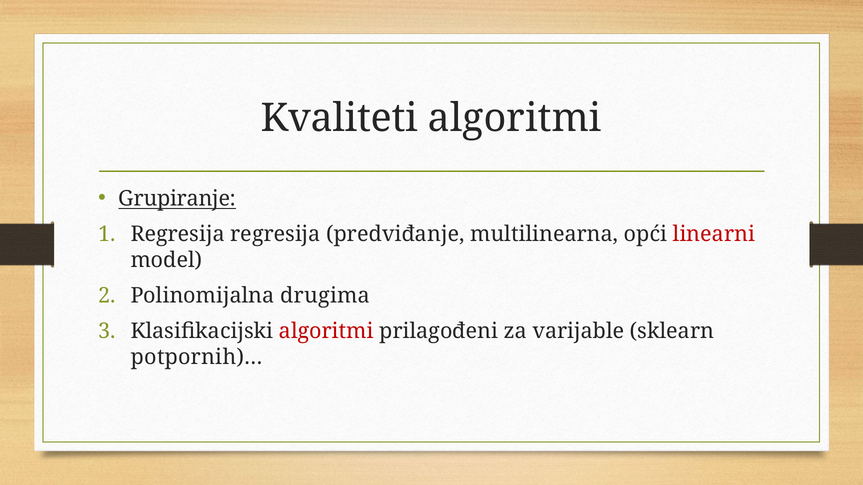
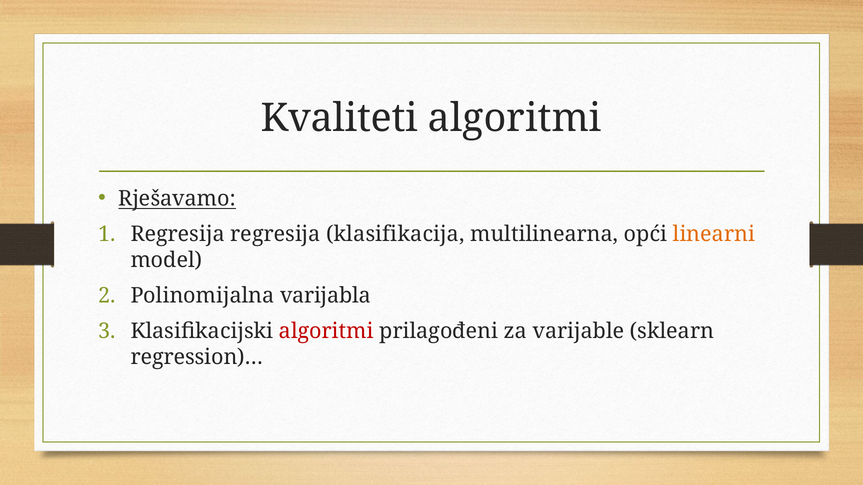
Grupiranje: Grupiranje -> Rješavamo
predviđanje: predviđanje -> klasifikacija
linearni colour: red -> orange
drugima: drugima -> varijabla
potpornih)…: potpornih)… -> regression)…
